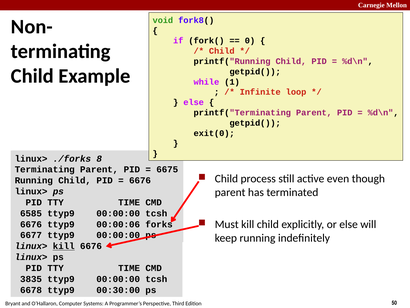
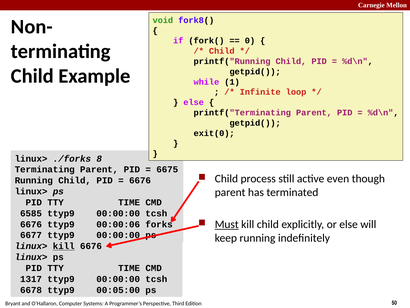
Must underline: none -> present
3835: 3835 -> 1317
00:30:00: 00:30:00 -> 00:05:00
